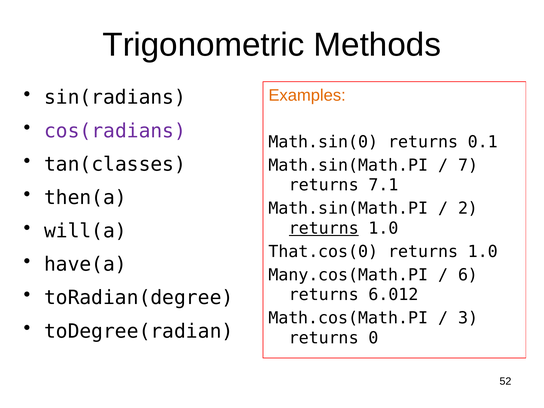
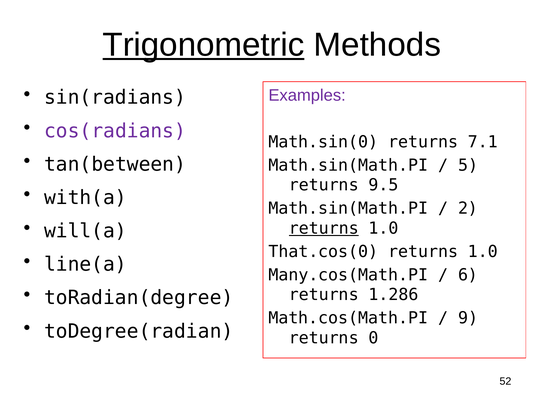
Trigonometric underline: none -> present
Examples colour: orange -> purple
0.1: 0.1 -> 7.1
tan(classes: tan(classes -> tan(between
7: 7 -> 5
7.1: 7.1 -> 9.5
then(a: then(a -> with(a
have(a: have(a -> line(a
6.012: 6.012 -> 1.286
3: 3 -> 9
